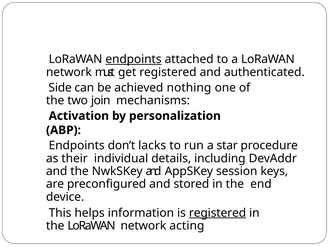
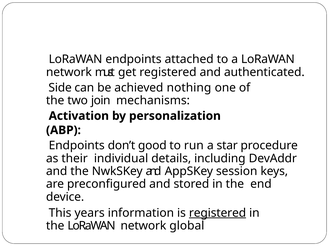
endpoints at (133, 59) underline: present -> none
lacks: lacks -> good
helps: helps -> years
acting: acting -> global
